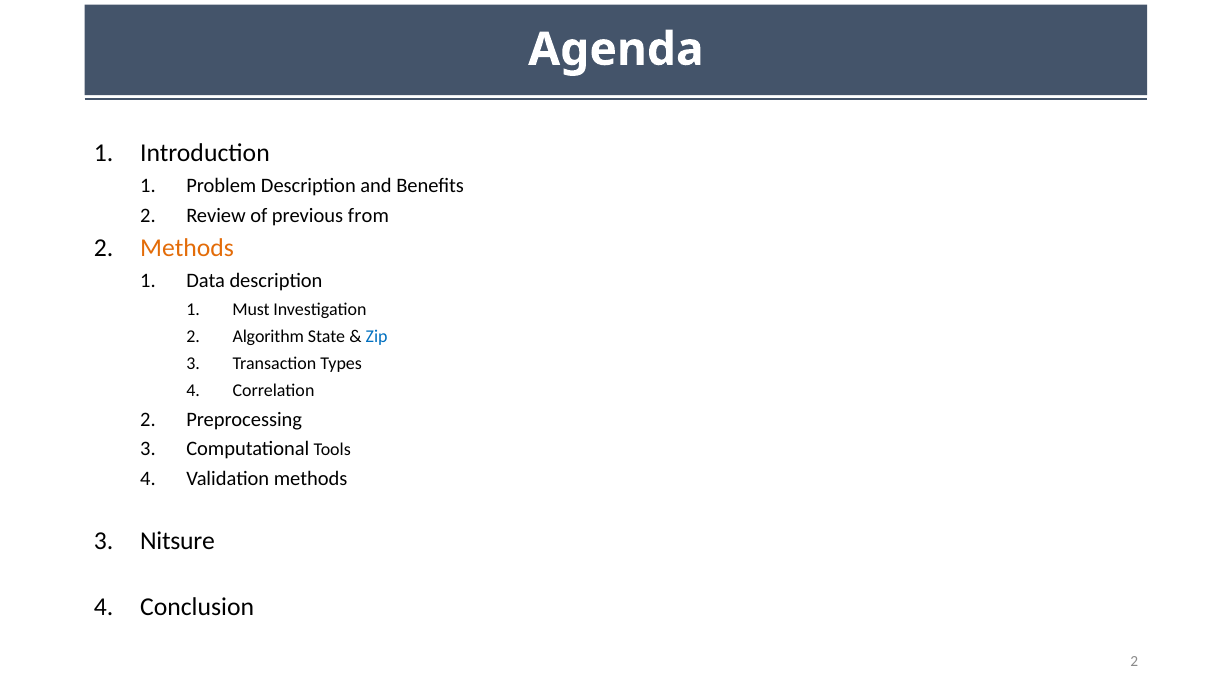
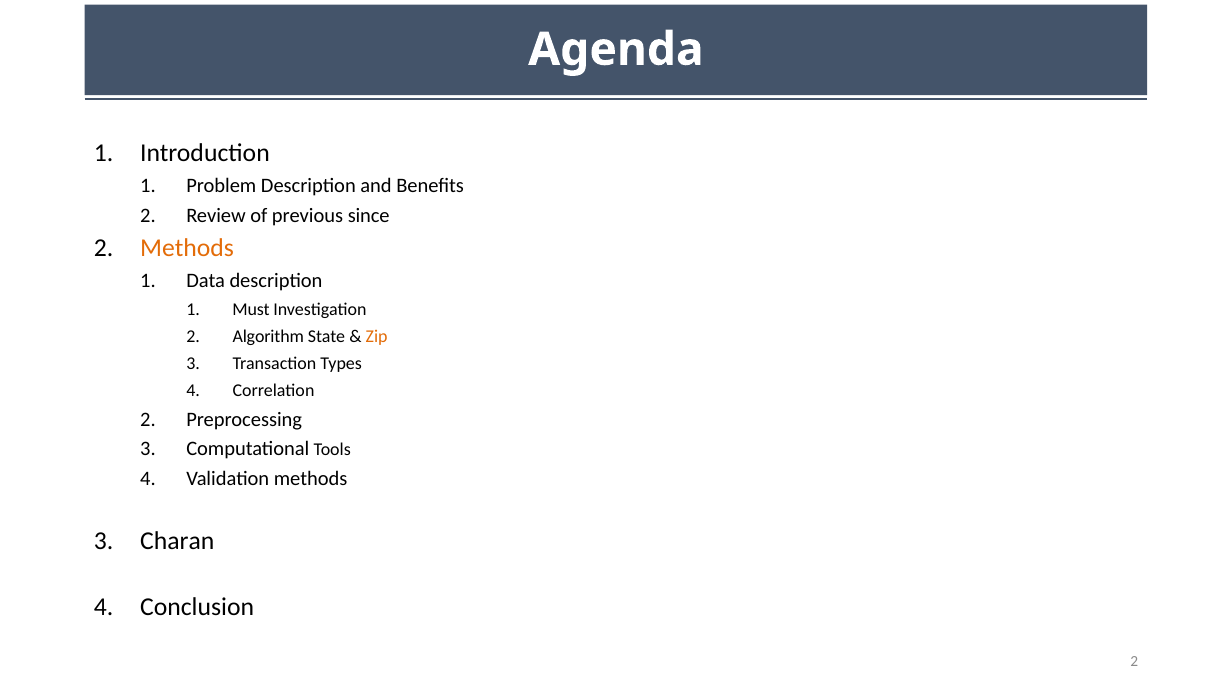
from: from -> since
Zip colour: blue -> orange
Nitsure: Nitsure -> Charan
